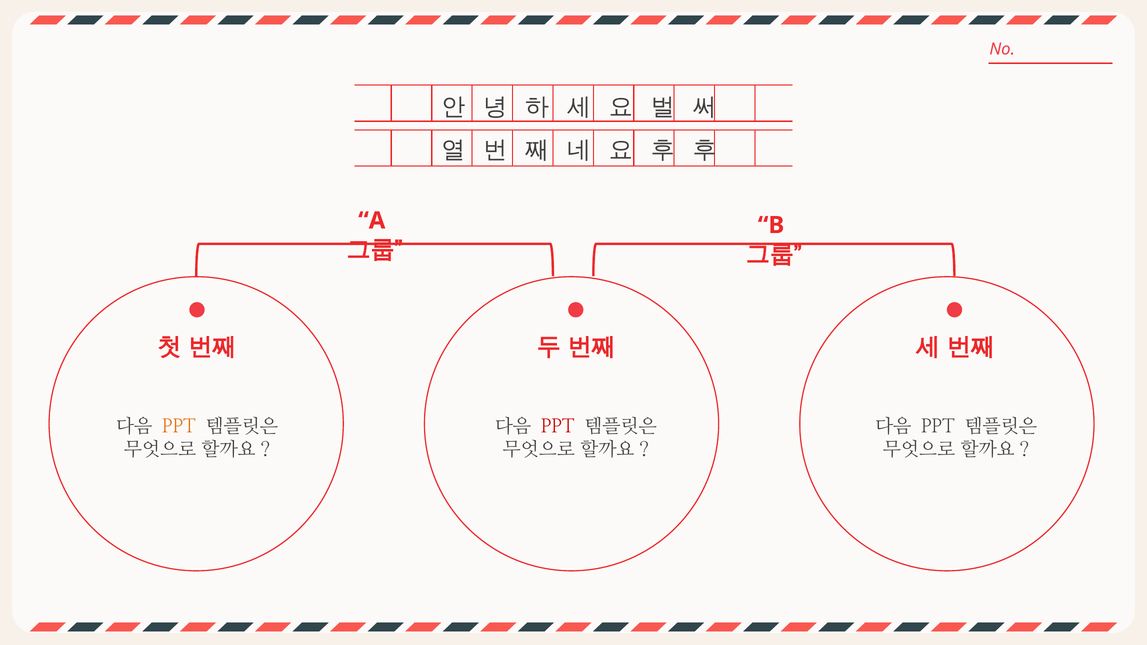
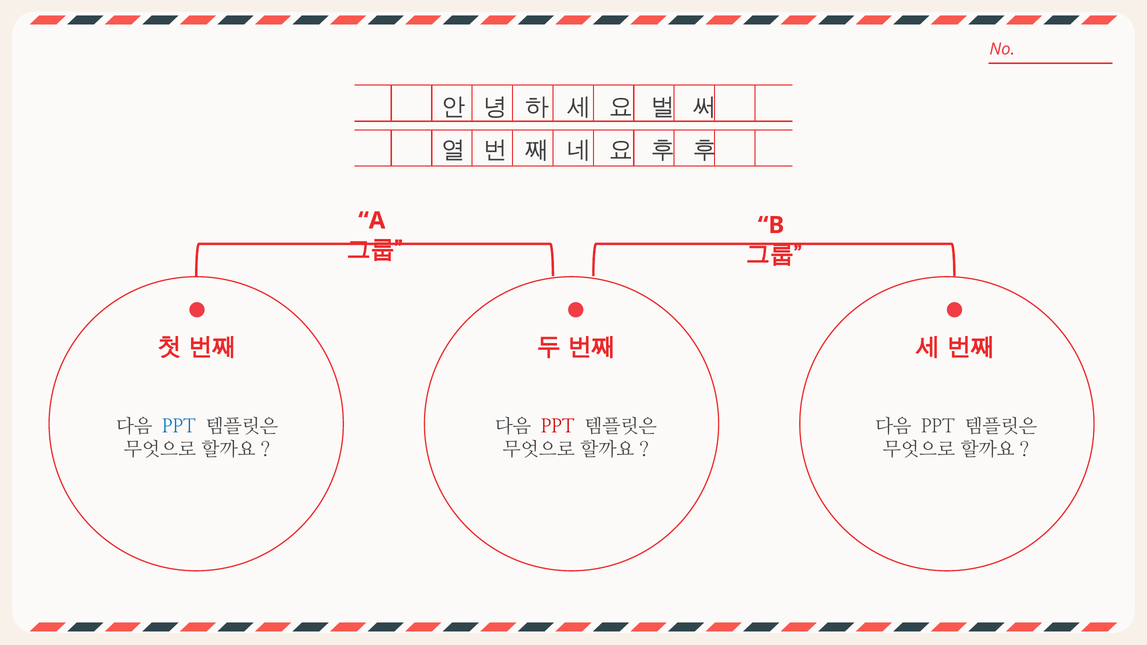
PPT at (179, 427) colour: orange -> blue
